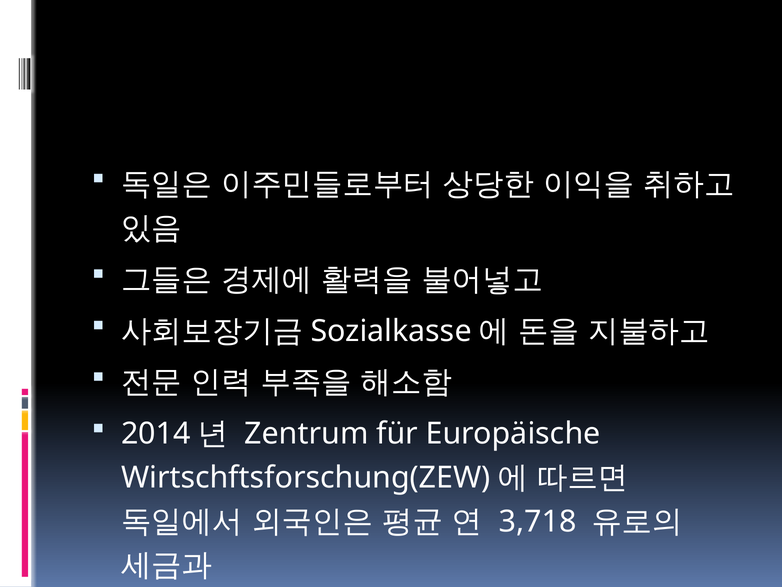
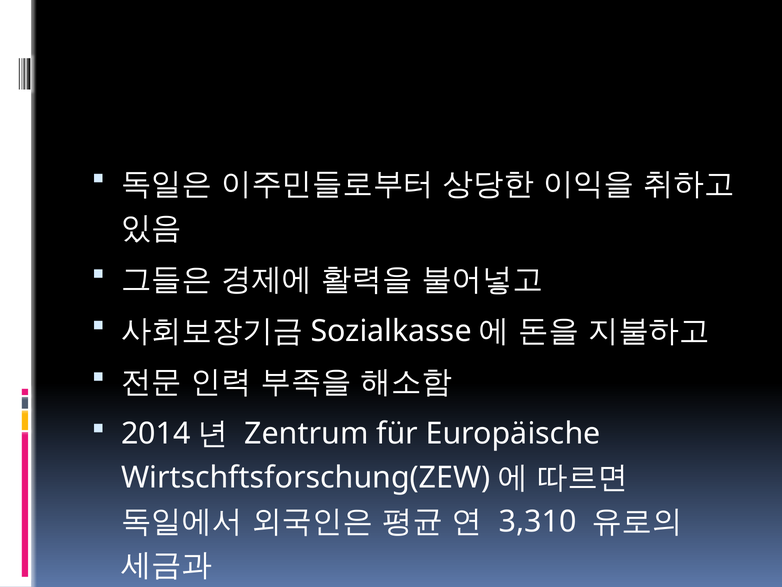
3,718: 3,718 -> 3,310
